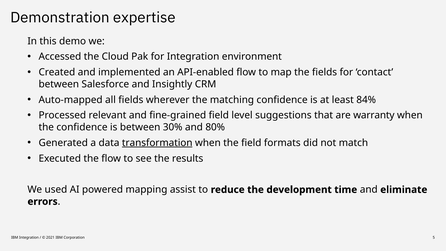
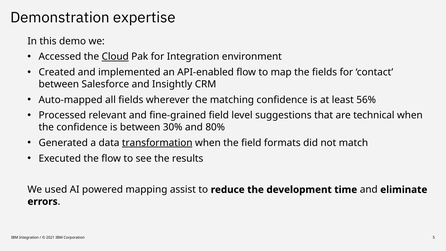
Cloud underline: none -> present
84%: 84% -> 56%
warranty: warranty -> technical
